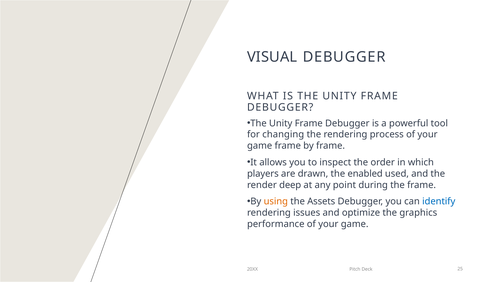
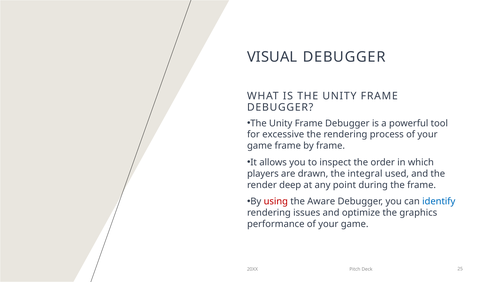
changing: changing -> excessive
enabled: enabled -> integral
using colour: orange -> red
Assets: Assets -> Aware
